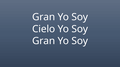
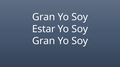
Cielo: Cielo -> Estar
